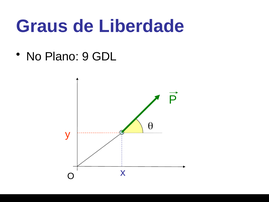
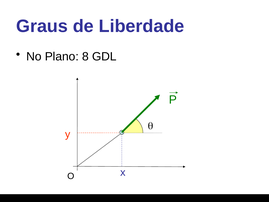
9: 9 -> 8
